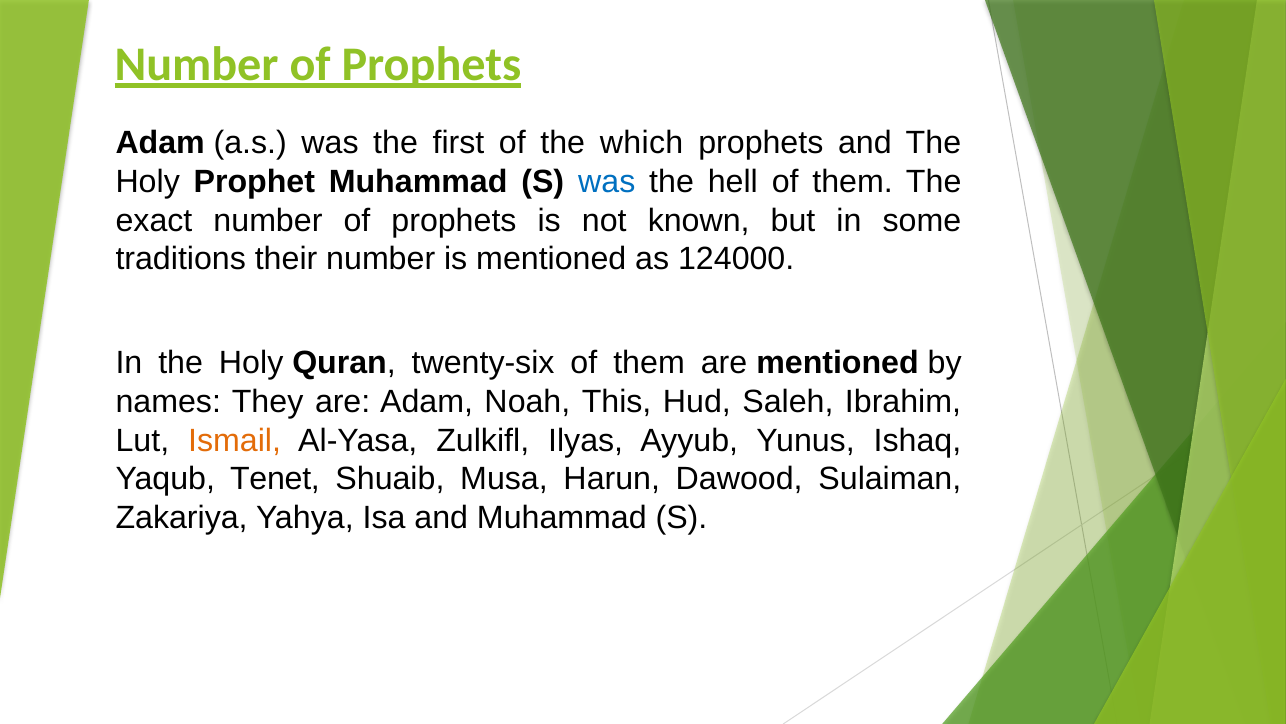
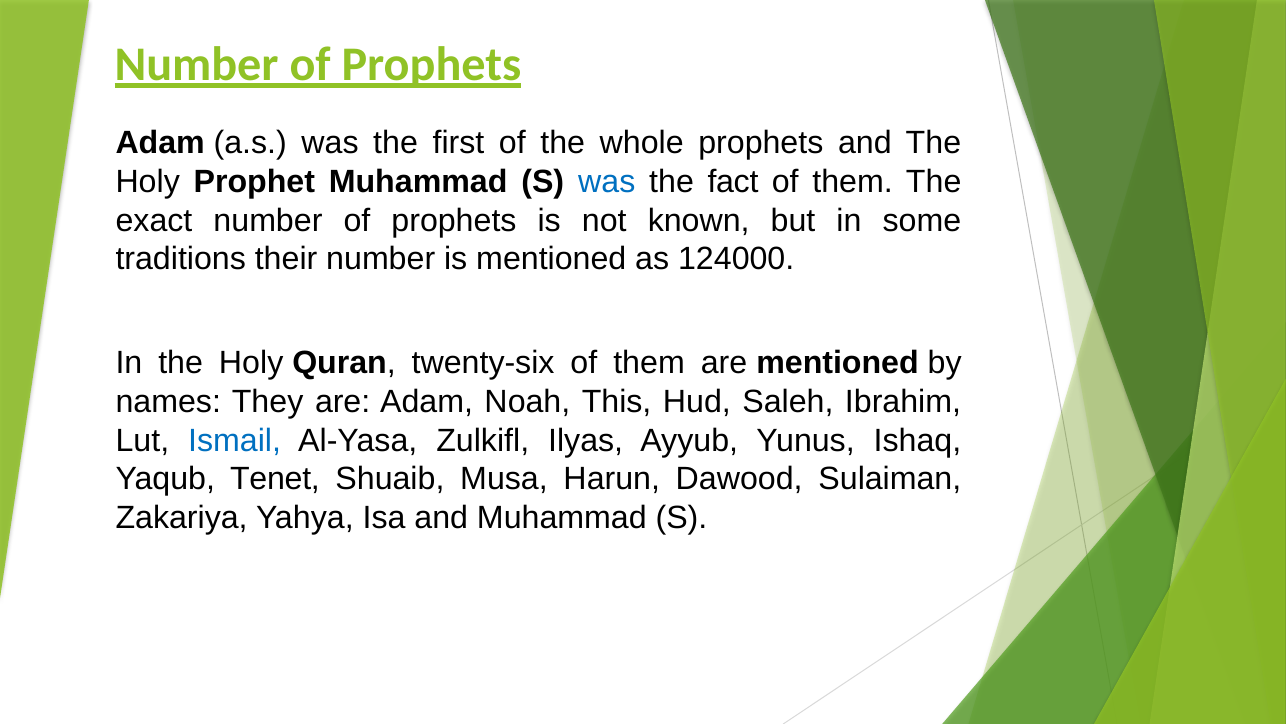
which: which -> whole
hell: hell -> fact
Ismail colour: orange -> blue
